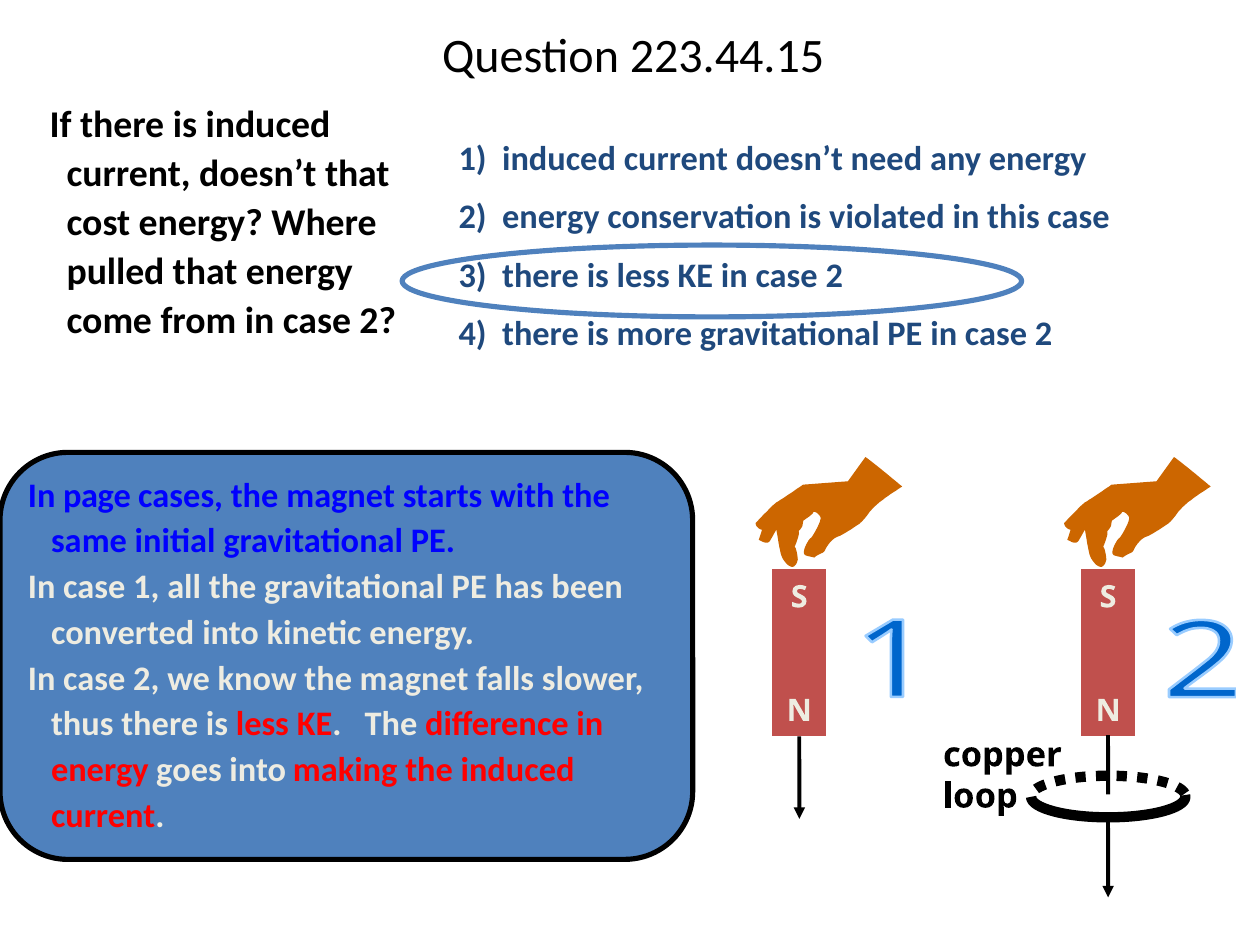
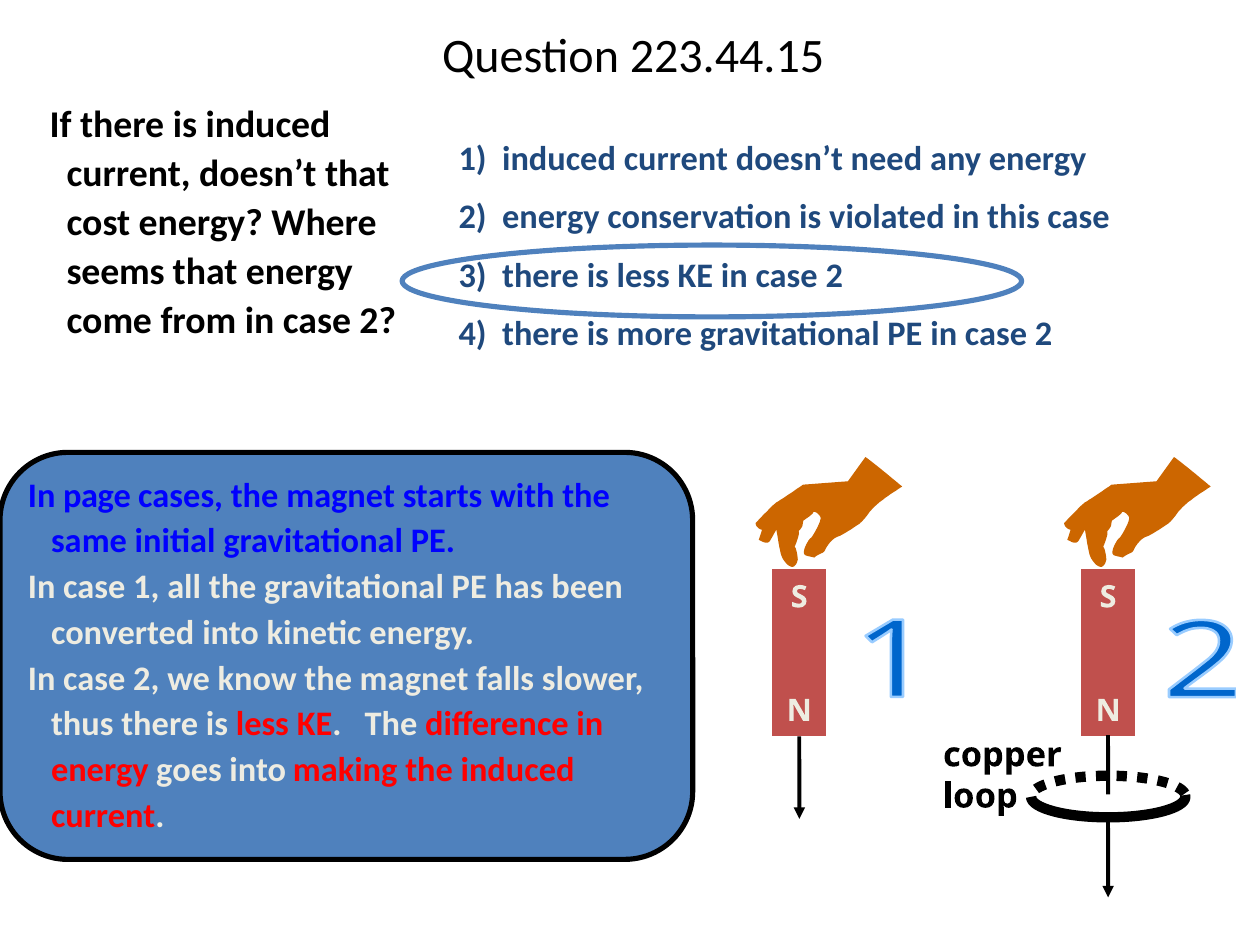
pulled: pulled -> seems
